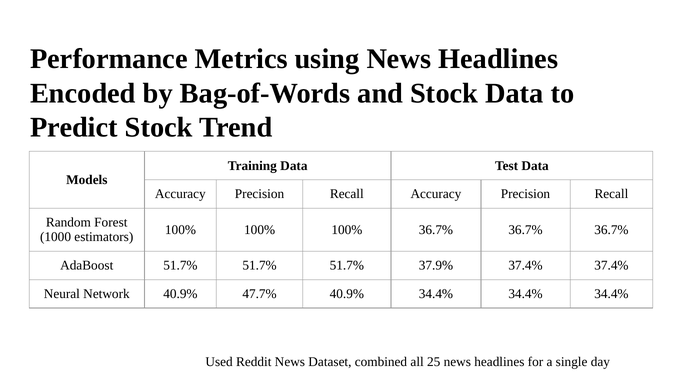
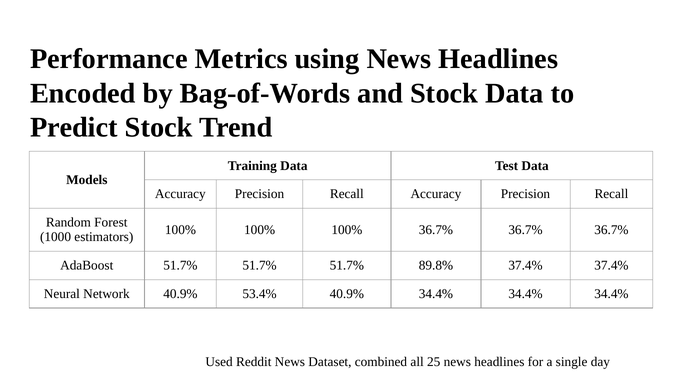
37.9%: 37.9% -> 89.8%
47.7%: 47.7% -> 53.4%
